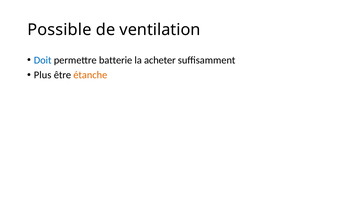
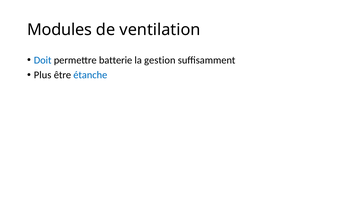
Possible: Possible -> Modules
acheter: acheter -> gestion
étanche colour: orange -> blue
